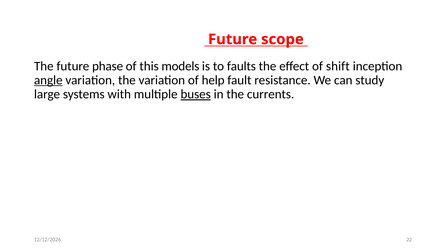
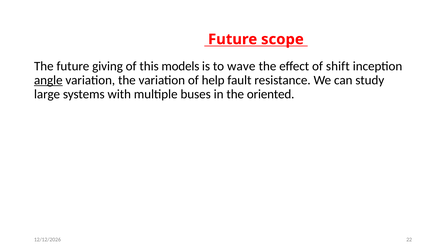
phase: phase -> giving
faults: faults -> wave
buses underline: present -> none
currents: currents -> oriented
